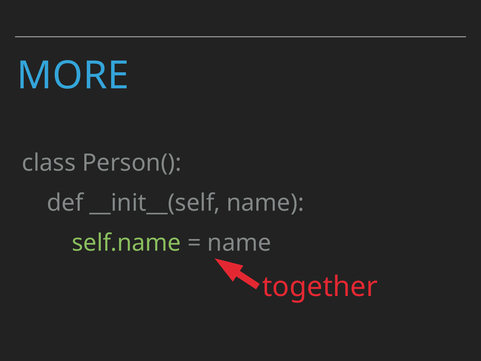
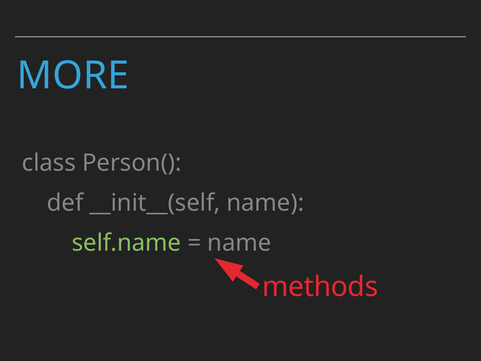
together: together -> methods
